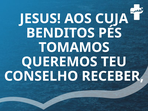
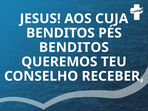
TOMAMOS at (74, 47): TOMAMOS -> BENDITOS
